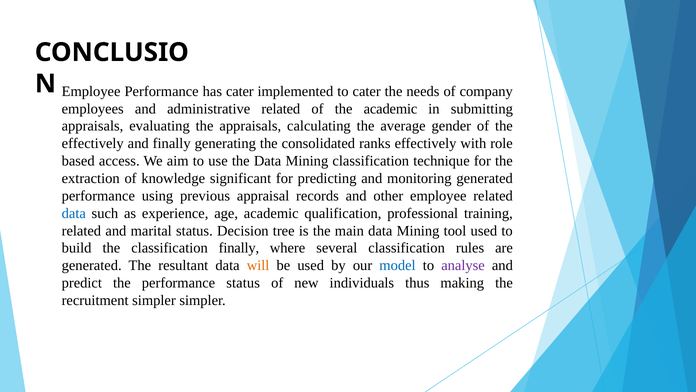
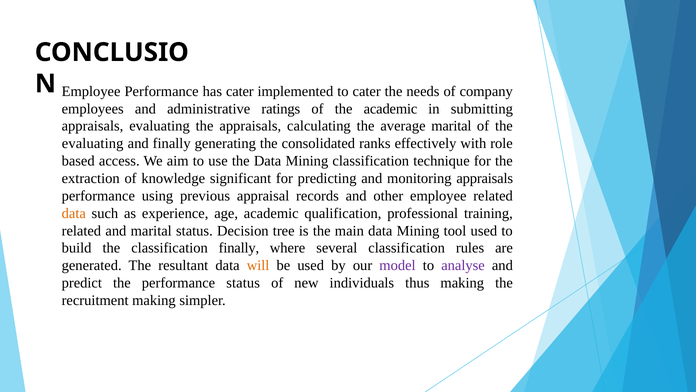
administrative related: related -> ratings
average gender: gender -> marital
effectively at (93, 143): effectively -> evaluating
monitoring generated: generated -> appraisals
data at (74, 213) colour: blue -> orange
model colour: blue -> purple
recruitment simpler: simpler -> making
